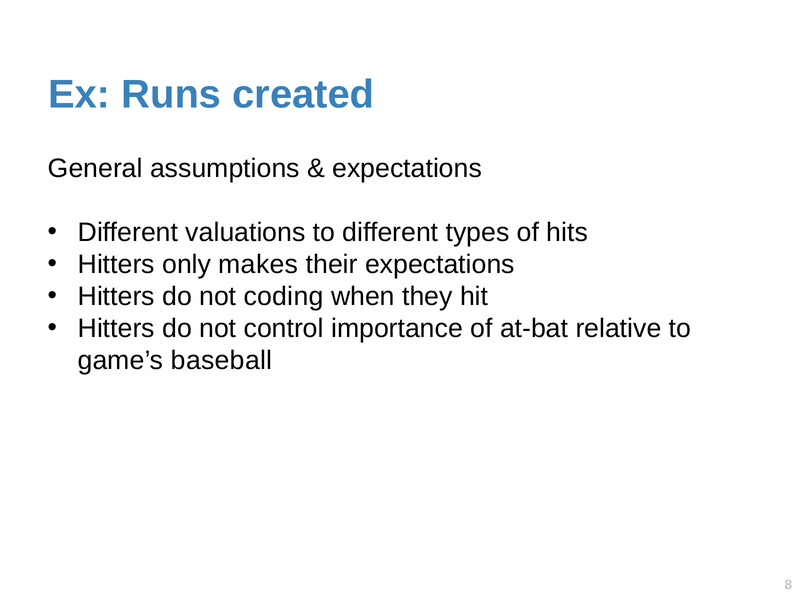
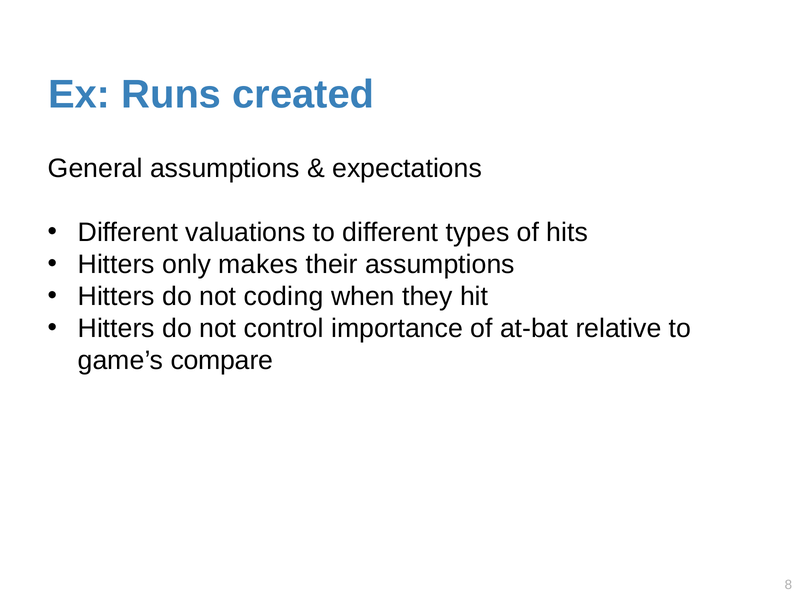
their expectations: expectations -> assumptions
baseball: baseball -> compare
